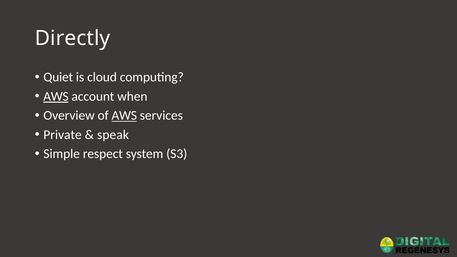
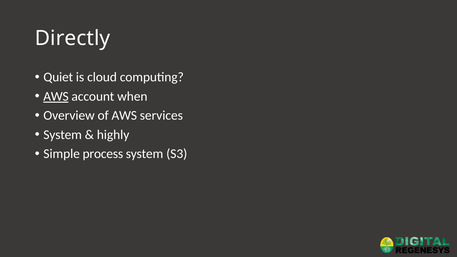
AWS at (124, 116) underline: present -> none
Private at (63, 135): Private -> System
speak: speak -> highly
respect: respect -> process
